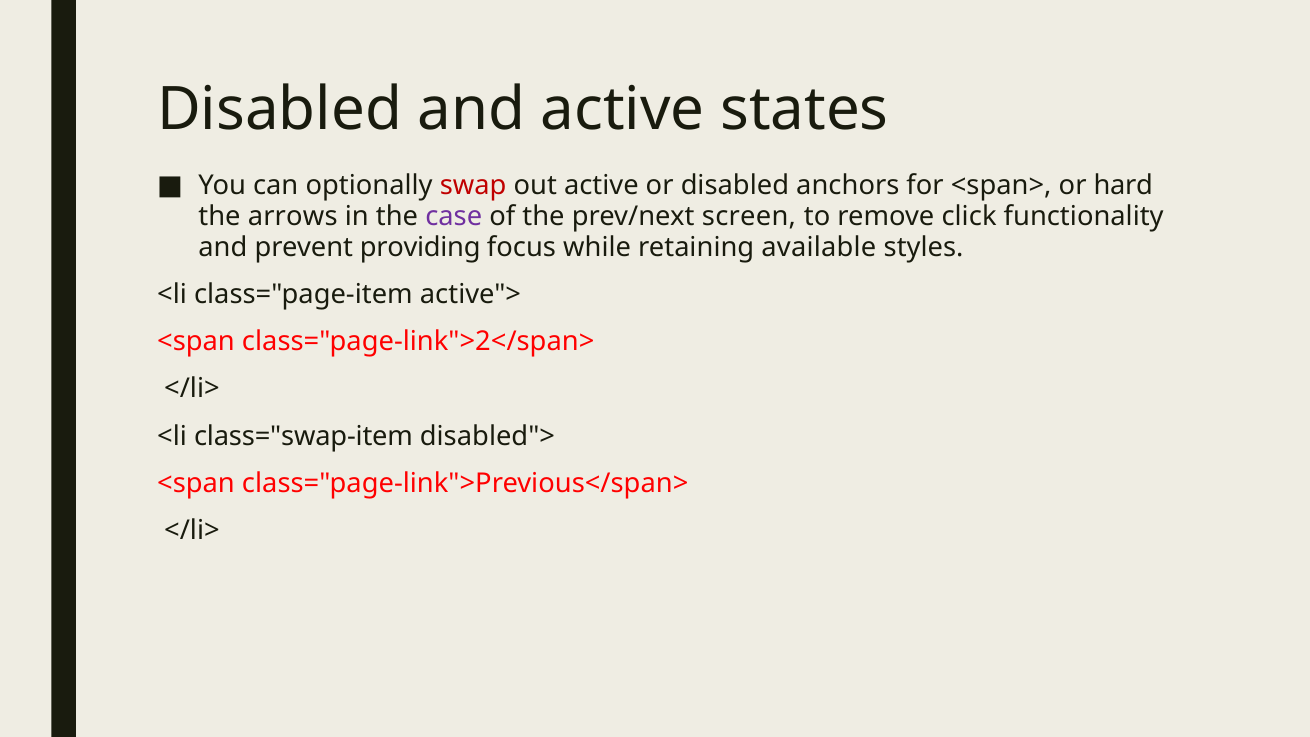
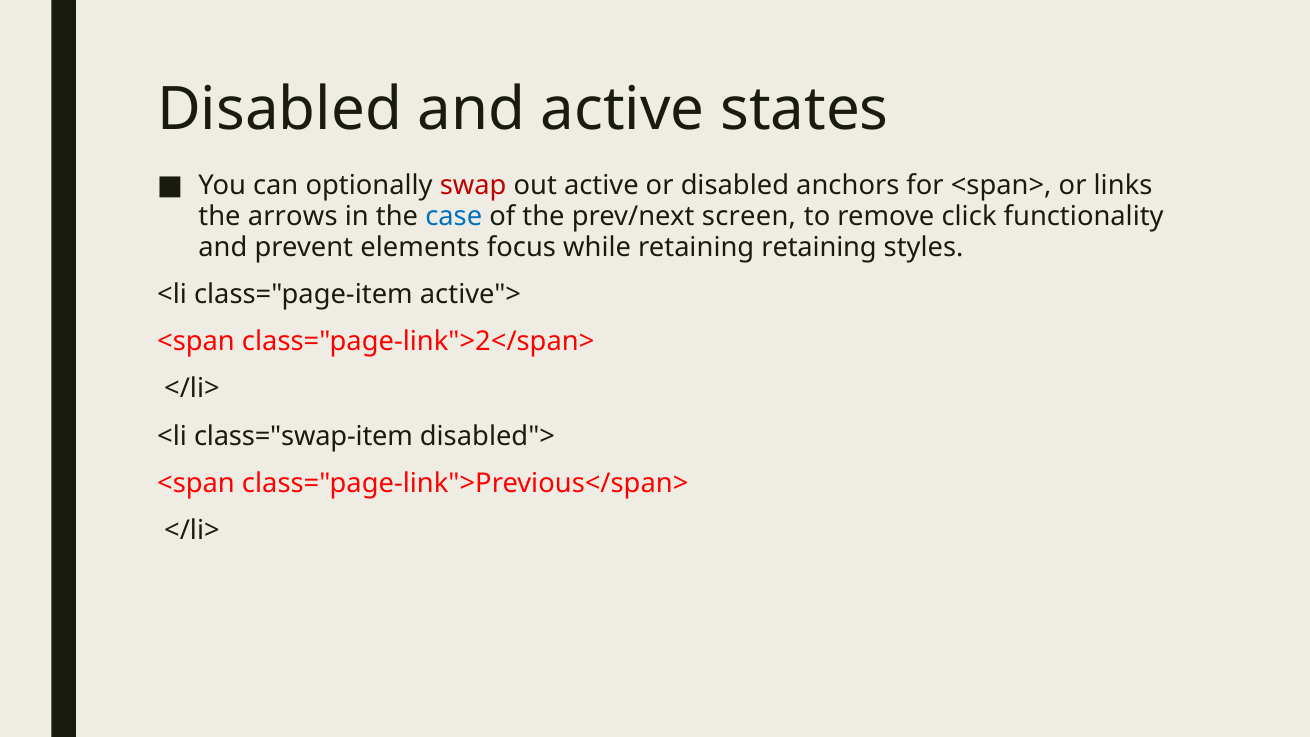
hard: hard -> links
case colour: purple -> blue
providing: providing -> elements
retaining available: available -> retaining
